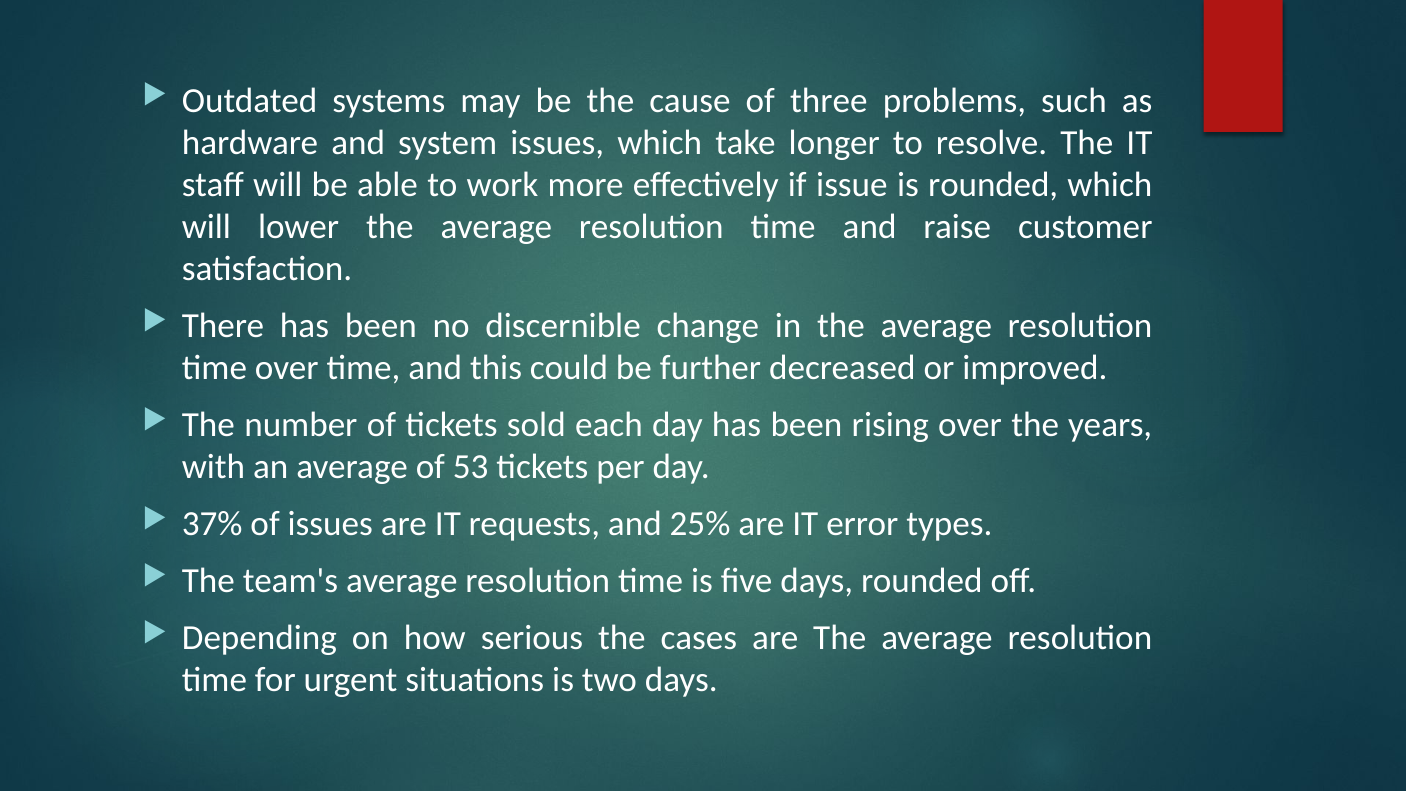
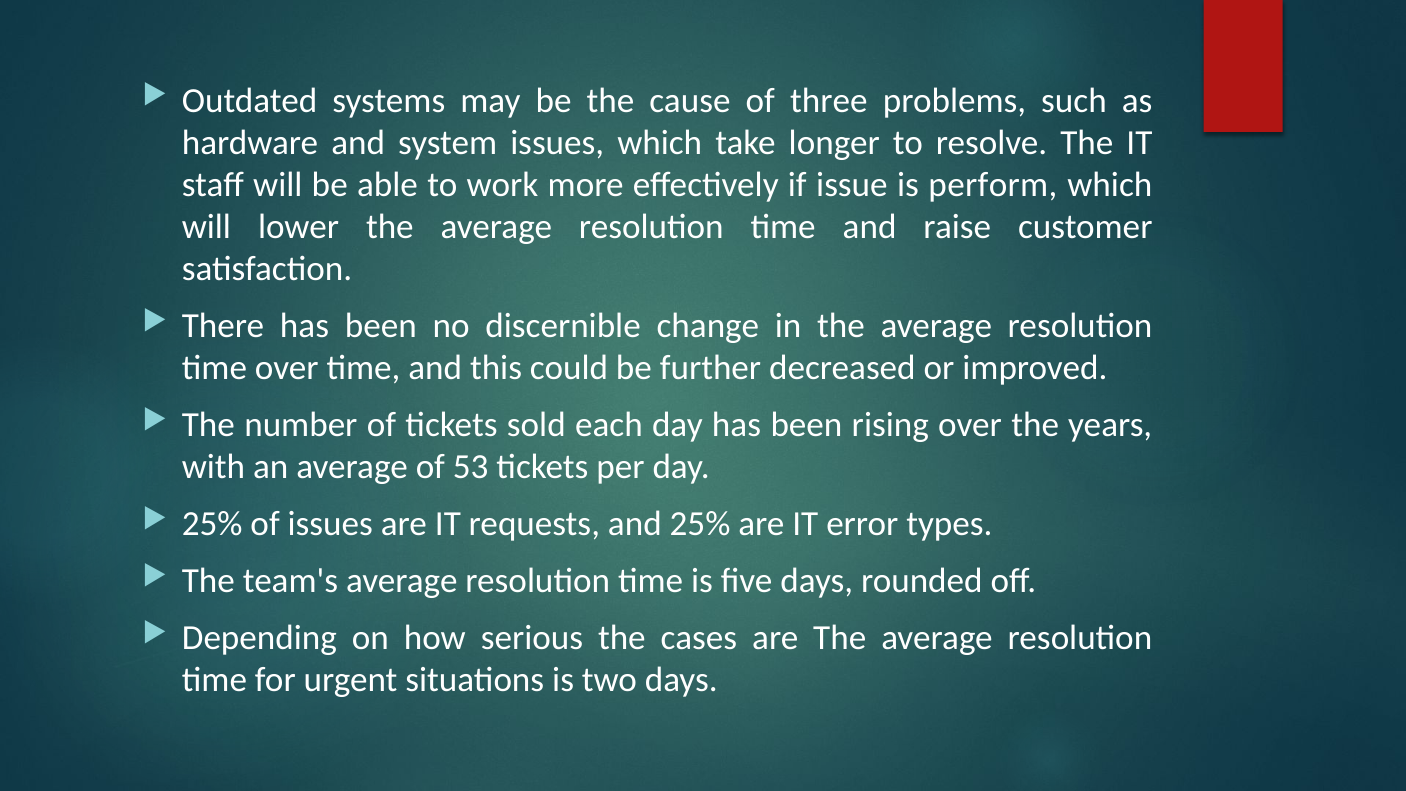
is rounded: rounded -> perform
37% at (212, 524): 37% -> 25%
